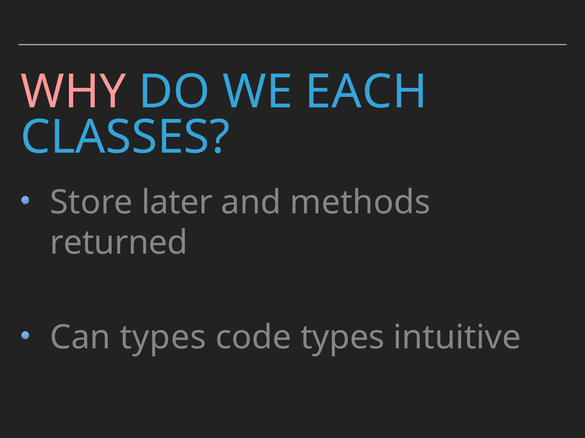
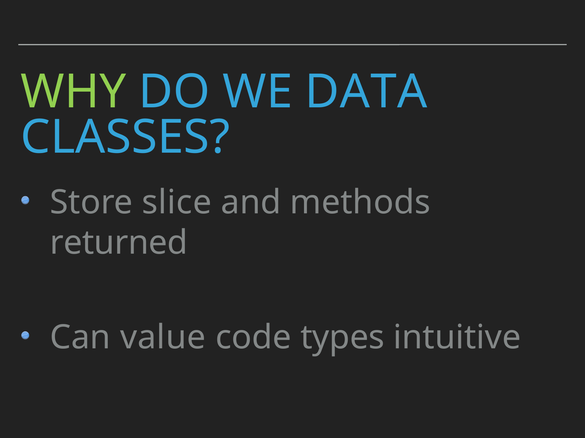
WHY colour: pink -> light green
EACH: EACH -> DATA
later: later -> slice
Can types: types -> value
